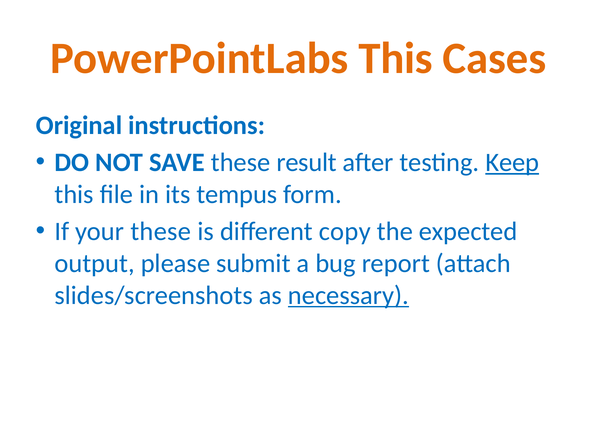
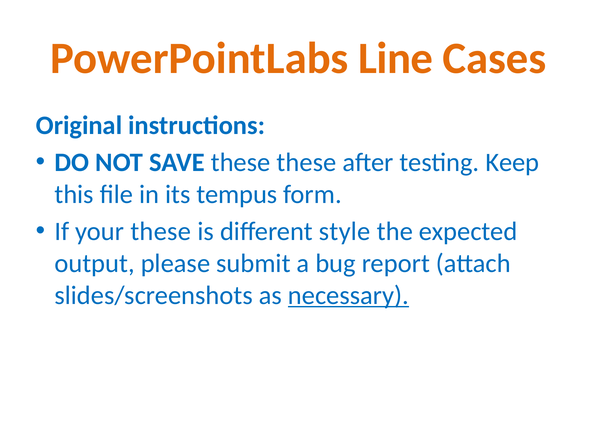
PowerPointLabs This: This -> Line
these result: result -> these
Keep underline: present -> none
copy: copy -> style
